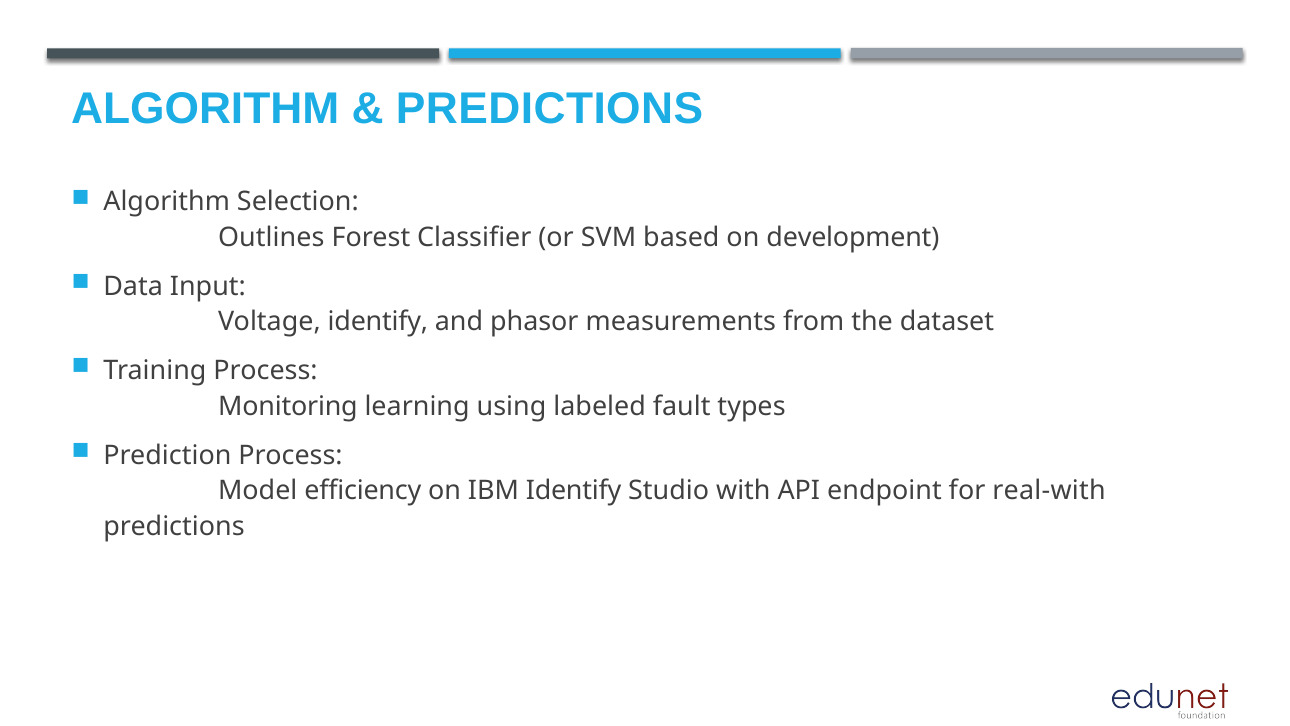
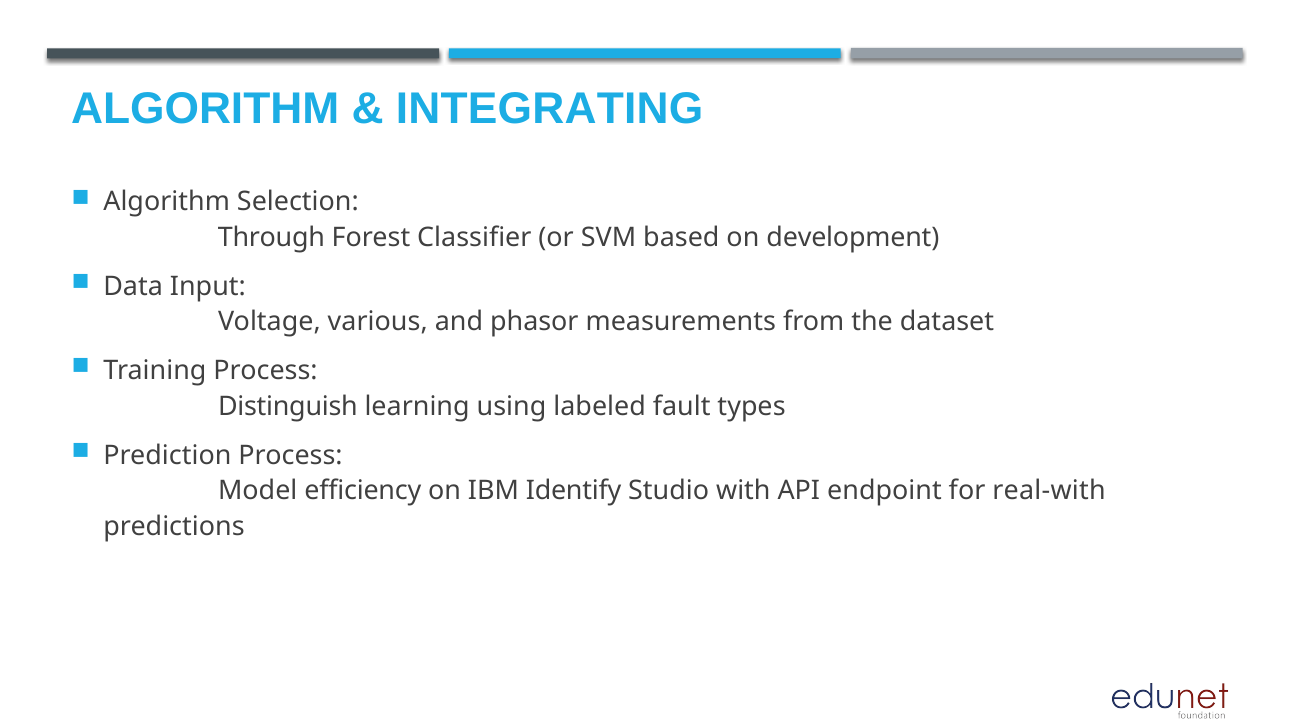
PREDICTIONS at (550, 109): PREDICTIONS -> INTEGRATING
Outlines: Outlines -> Through
Voltage identify: identify -> various
Monitoring: Monitoring -> Distinguish
